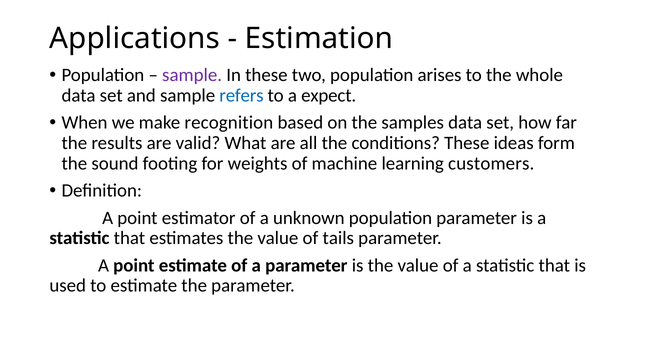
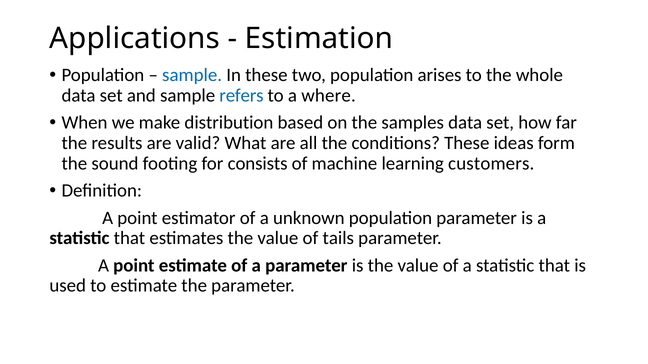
sample at (192, 75) colour: purple -> blue
expect: expect -> where
recognition: recognition -> distribution
weights: weights -> consists
